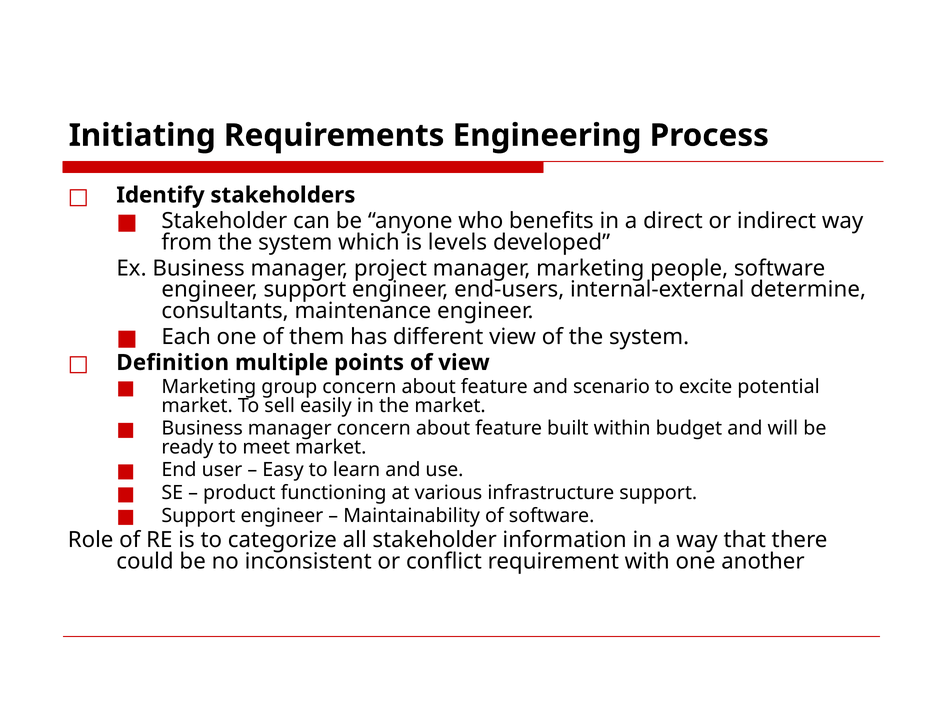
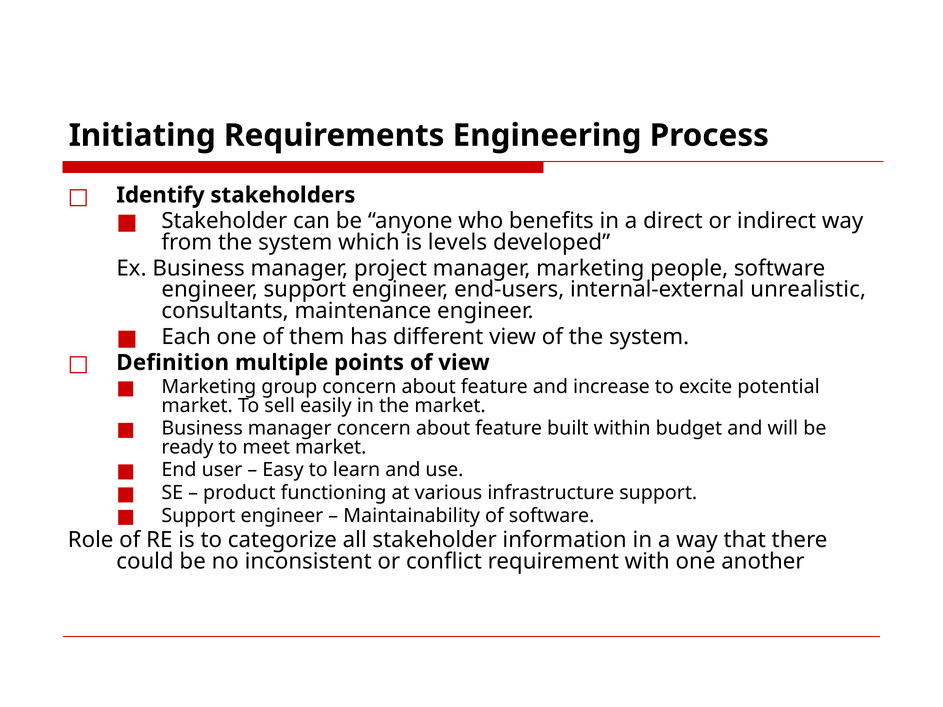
determine: determine -> unrealistic
scenario: scenario -> increase
